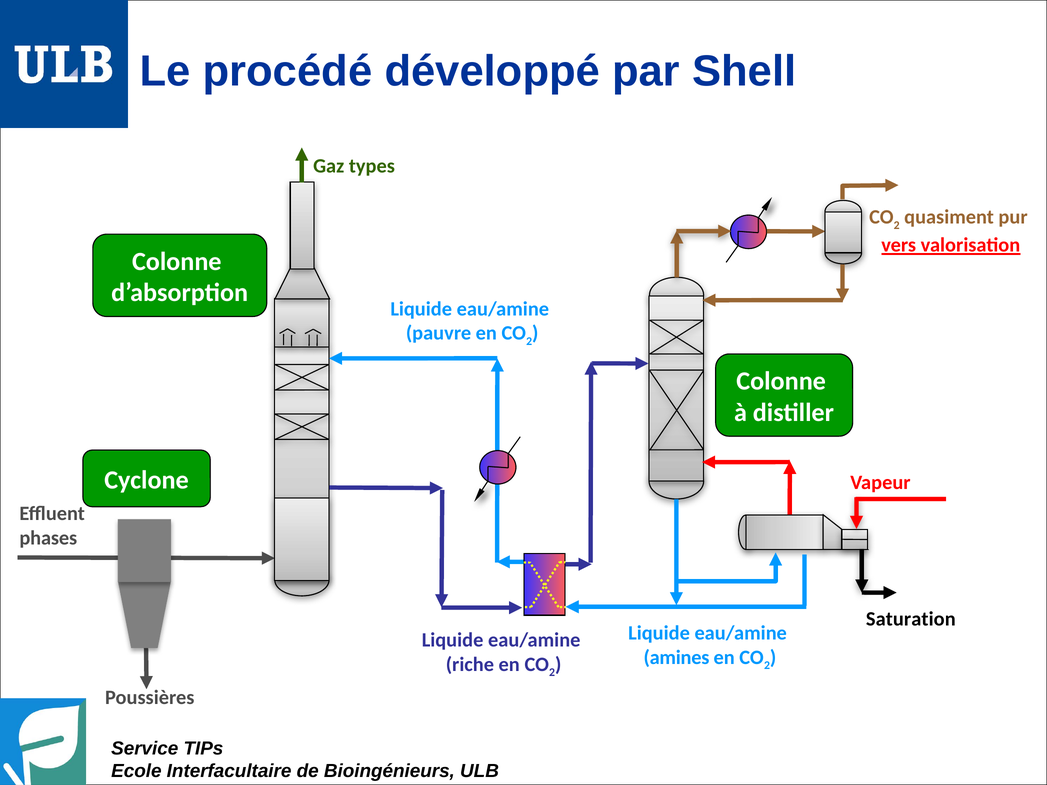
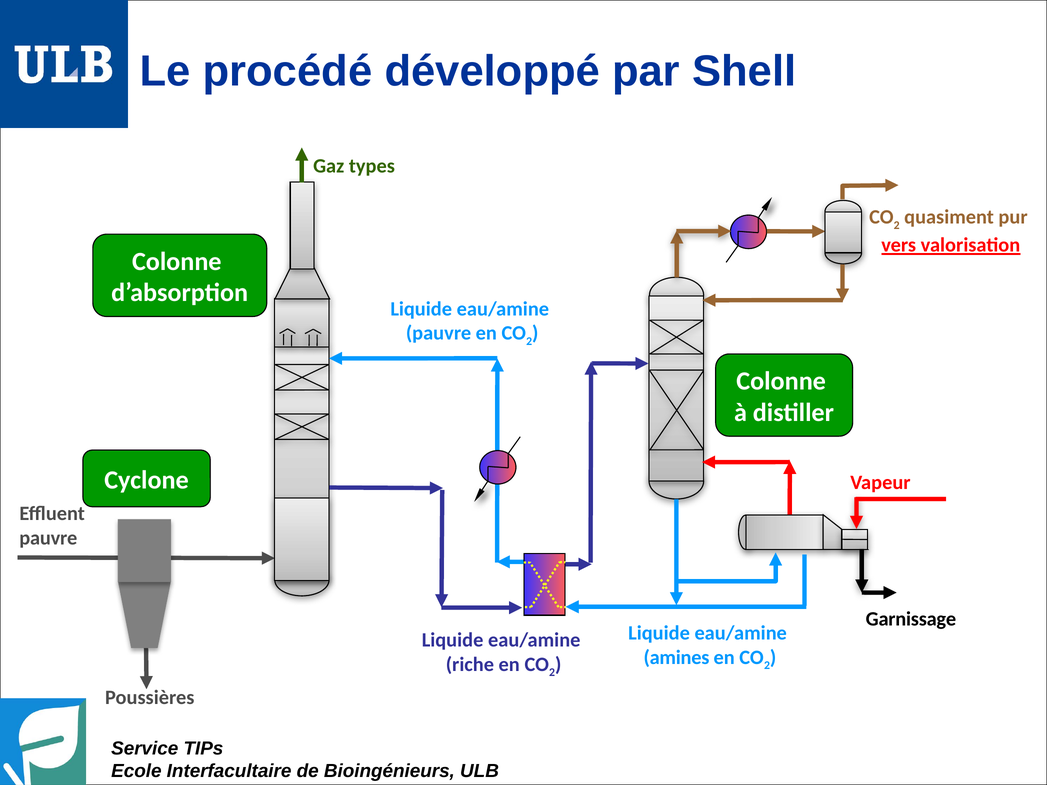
phases at (48, 538): phases -> pauvre
Saturation: Saturation -> Garnissage
